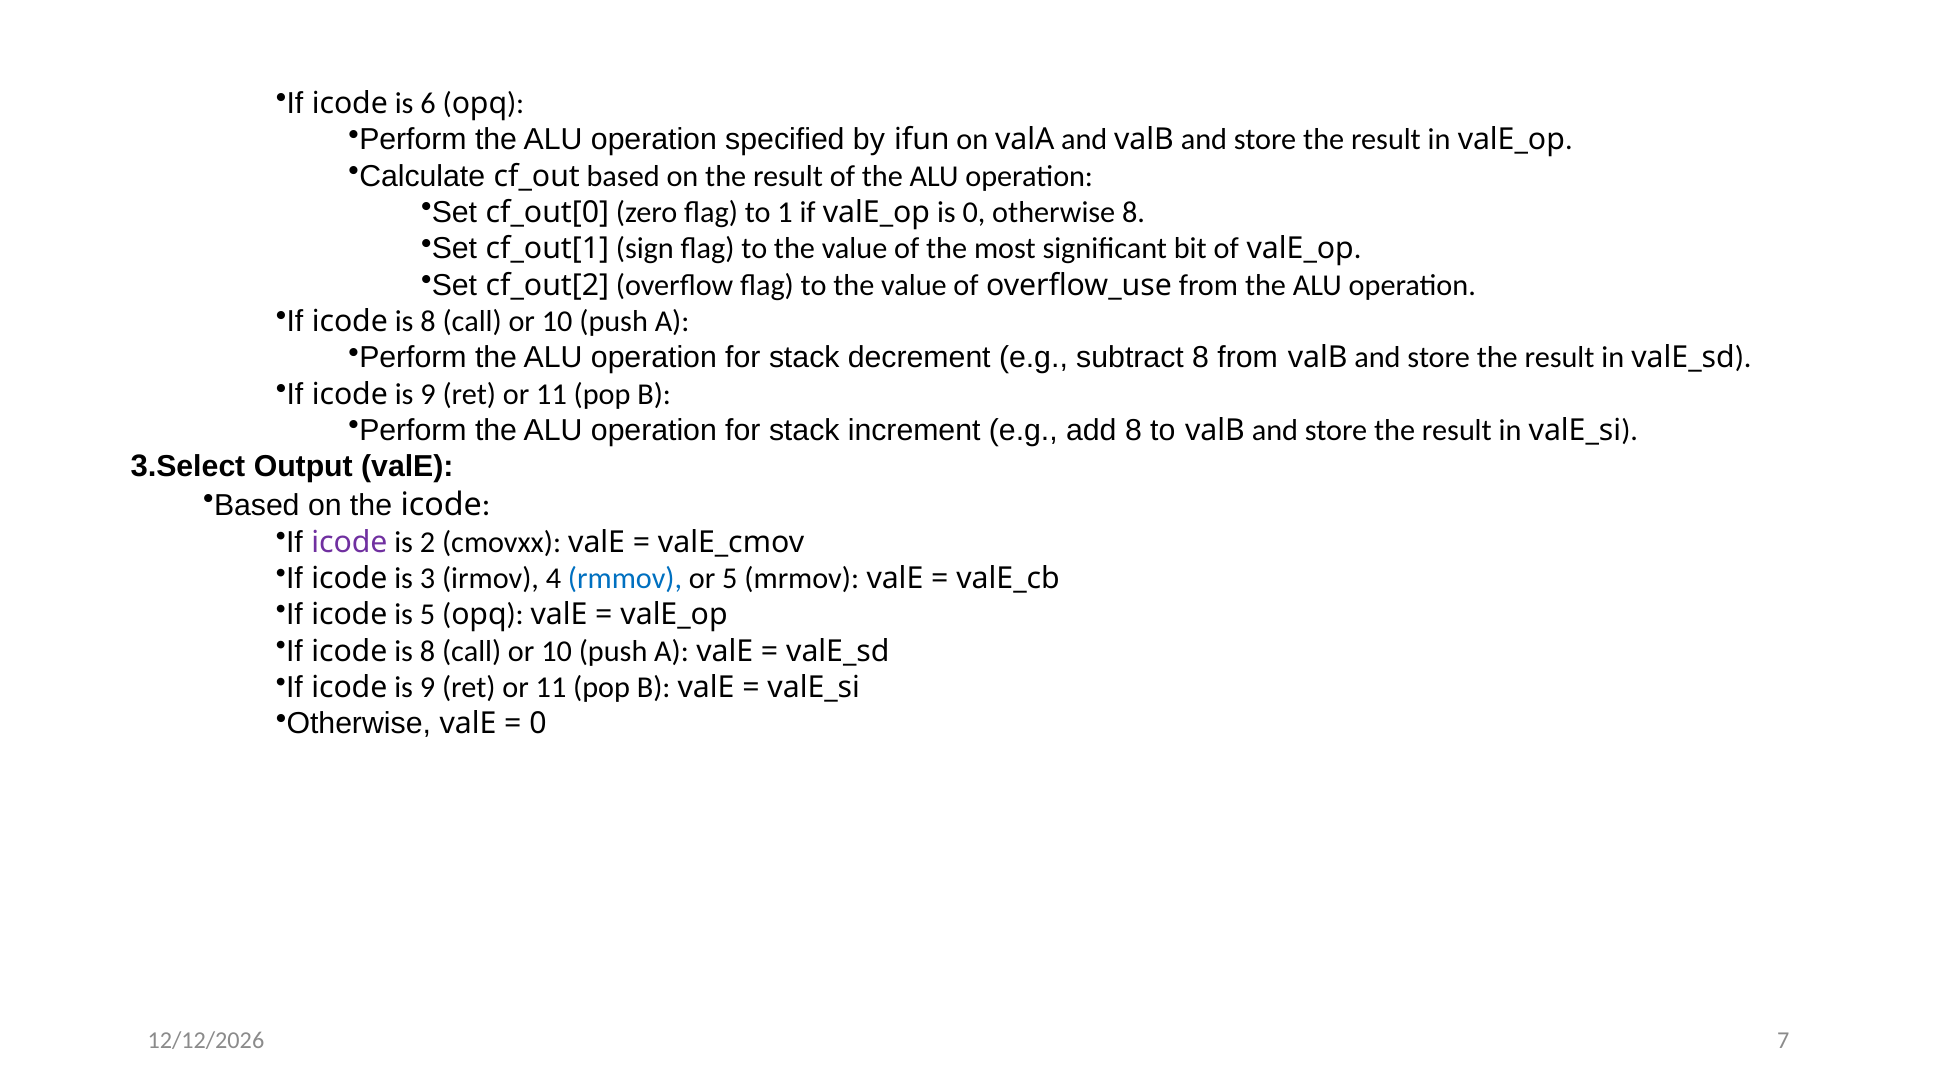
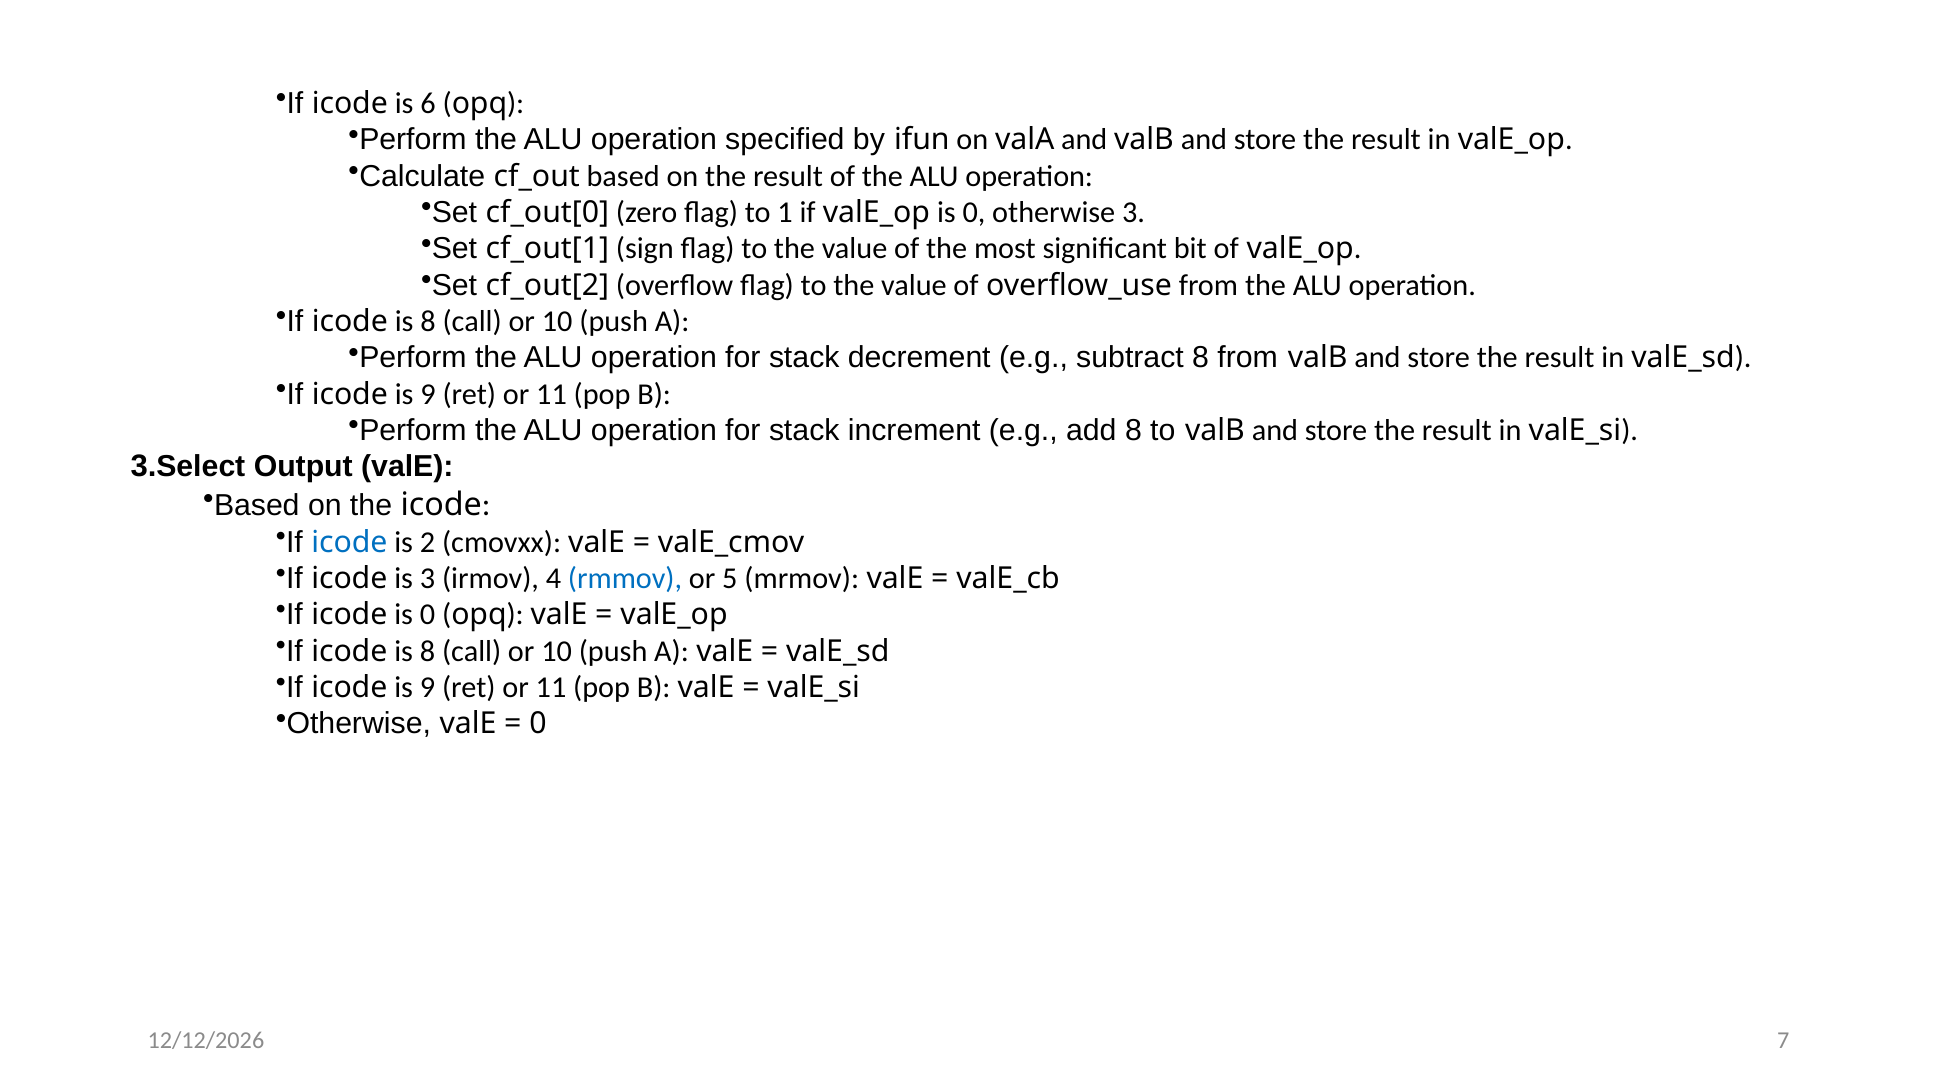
otherwise 8: 8 -> 3
icode at (349, 542) colour: purple -> blue
icode is 5: 5 -> 0
